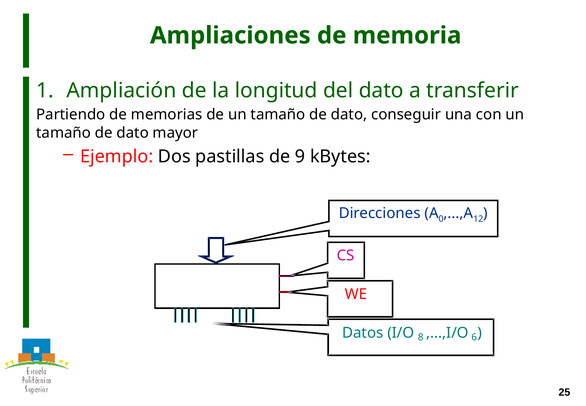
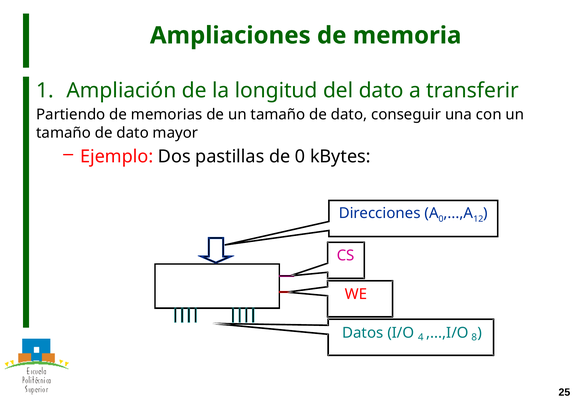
de 9: 9 -> 0
8: 8 -> 4
6: 6 -> 8
